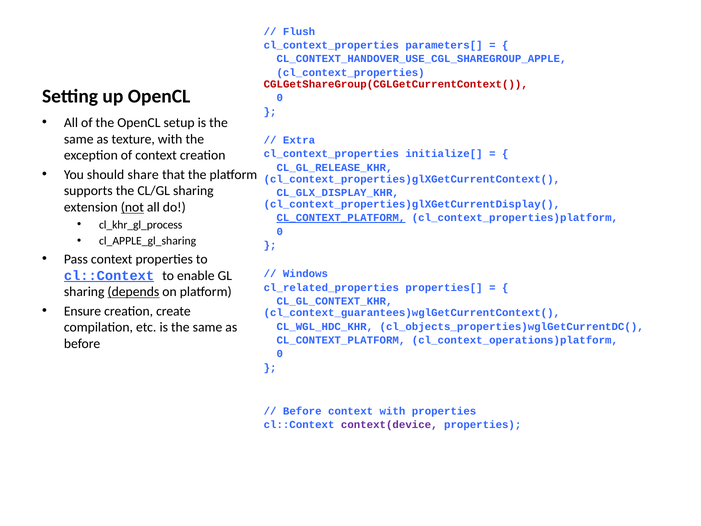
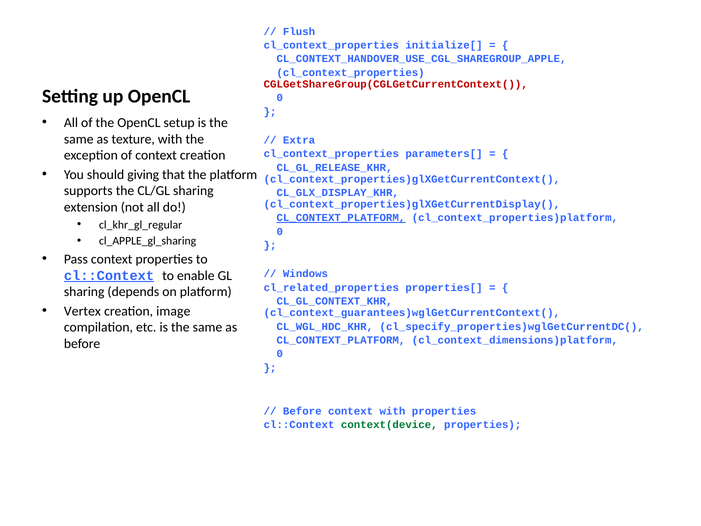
parameters[: parameters[ -> initialize[
initialize[: initialize[ -> parameters[
share: share -> giving
not underline: present -> none
cl_khr_gl_process: cl_khr_gl_process -> cl_khr_gl_regular
depends underline: present -> none
Ensure: Ensure -> Vertex
create: create -> image
cl_objects_properties)wglGetCurrentDC(: cl_objects_properties)wglGetCurrentDC( -> cl_specify_properties)wglGetCurrentDC(
cl_context_operations)platform: cl_context_operations)platform -> cl_context_dimensions)platform
context(device colour: purple -> green
